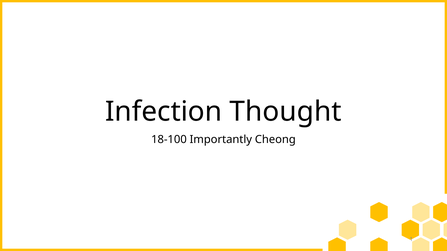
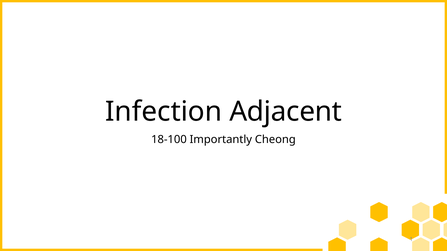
Thought: Thought -> Adjacent
